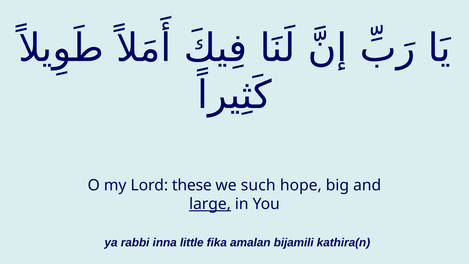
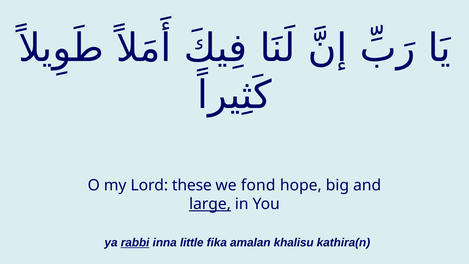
such: such -> fond
rabbi underline: none -> present
bijamili: bijamili -> khalisu
